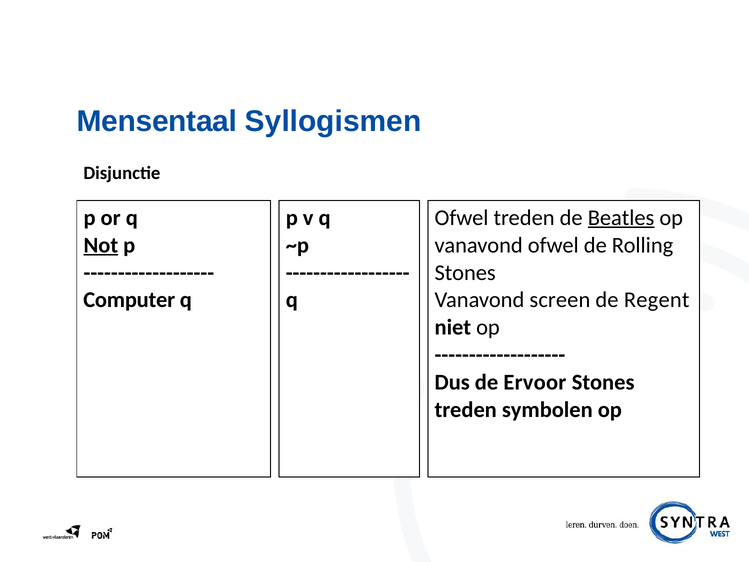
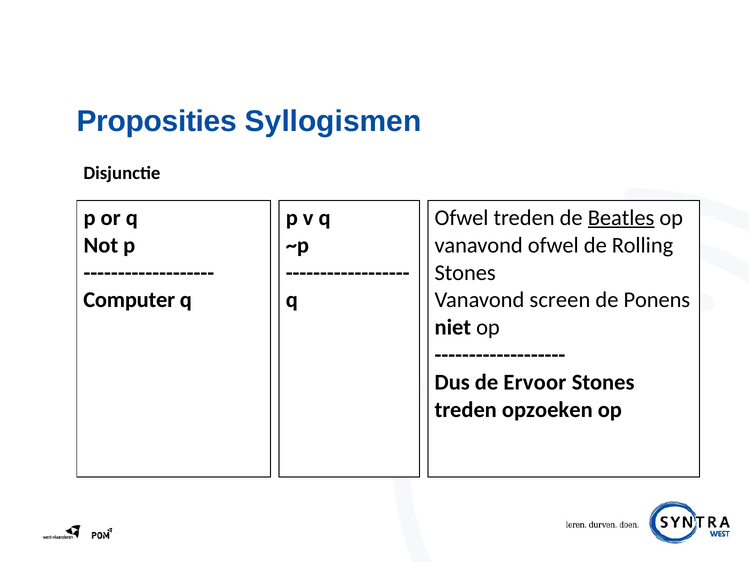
Mensentaal: Mensentaal -> Proposities
Not underline: present -> none
Regent: Regent -> Ponens
symbolen: symbolen -> opzoeken
